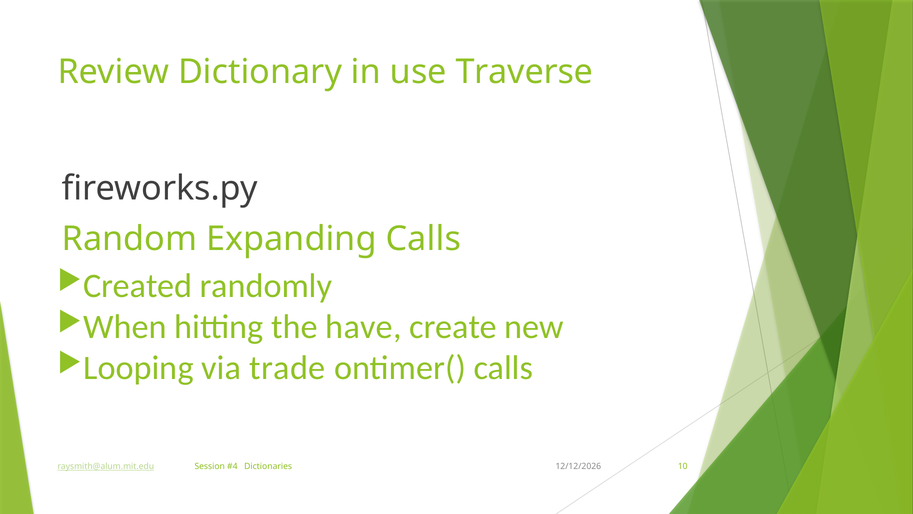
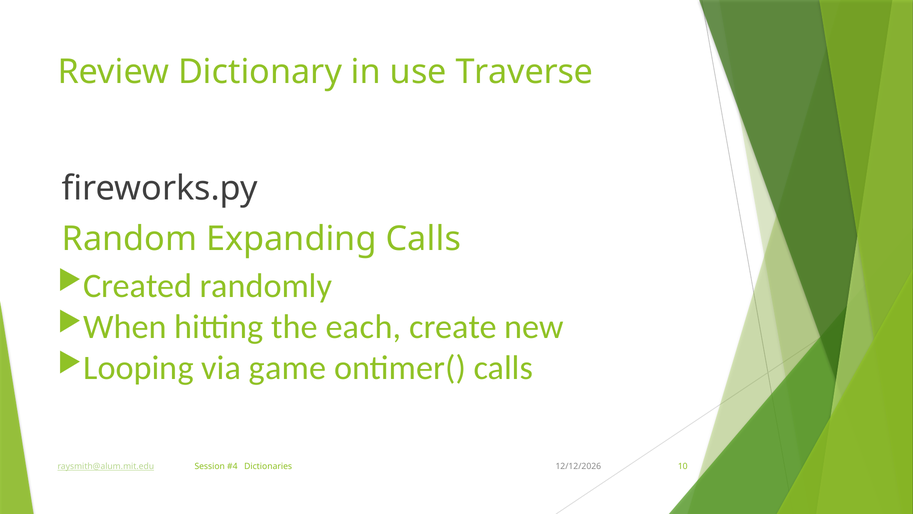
have: have -> each
trade: trade -> game
